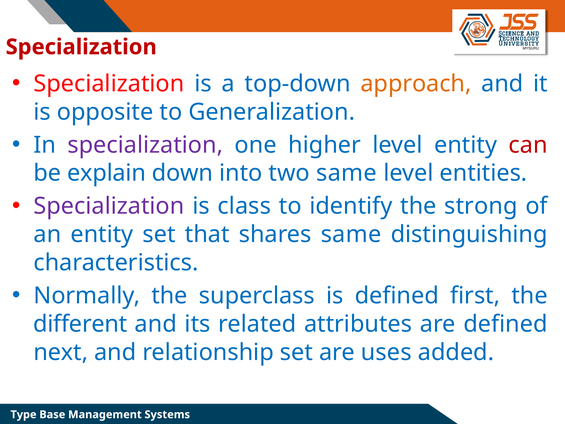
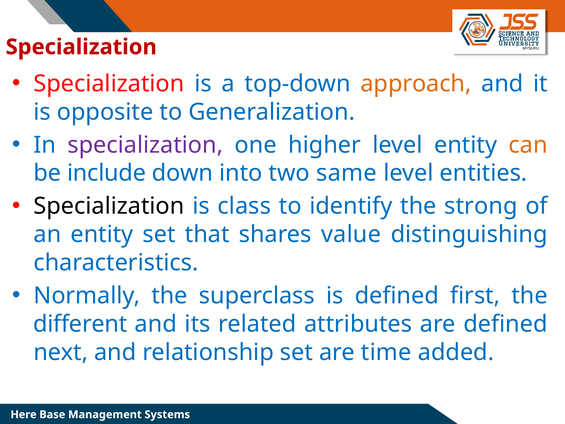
can colour: red -> orange
explain: explain -> include
Specialization at (109, 206) colour: purple -> black
shares same: same -> value
uses: uses -> time
Type: Type -> Here
